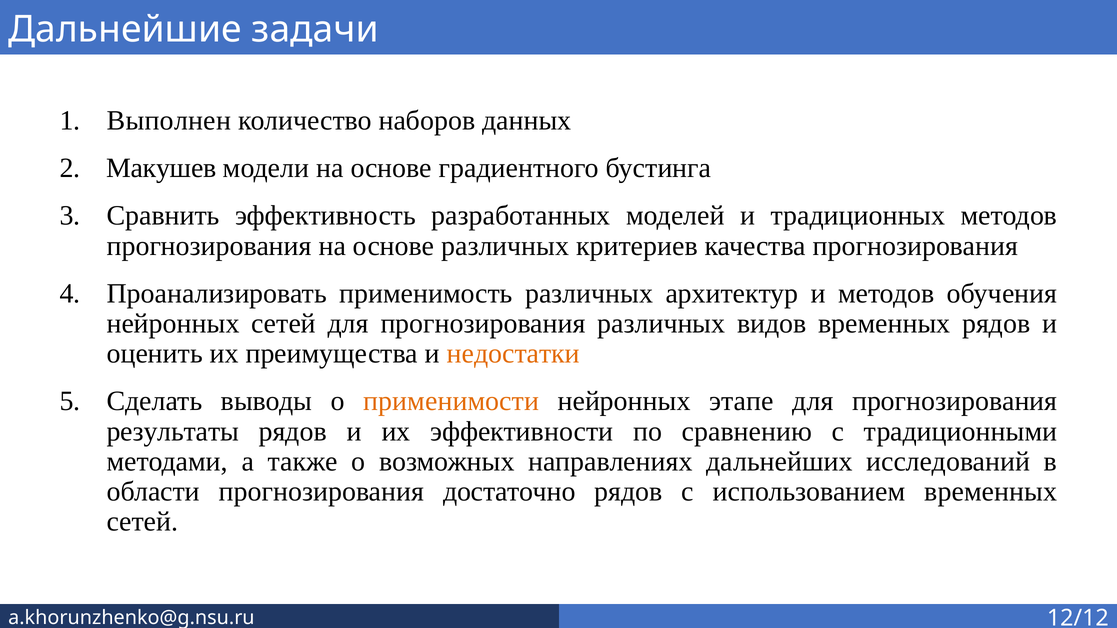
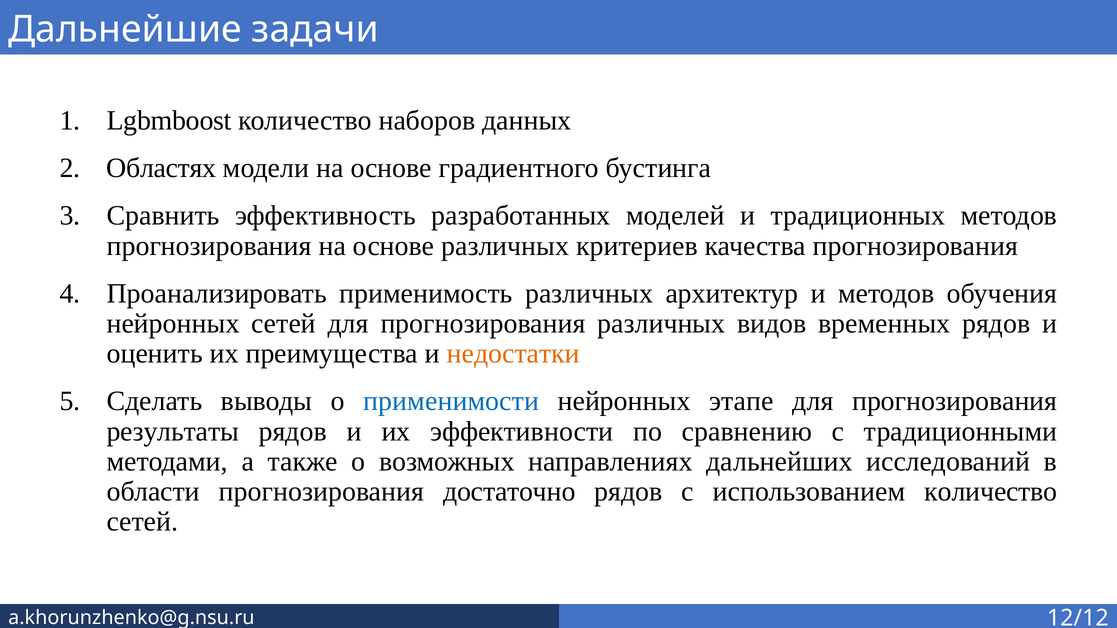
Выполнен: Выполнен -> Lgbmboost
Макушев: Макушев -> Областях
применимости colour: orange -> blue
использованием временных: временных -> количество
